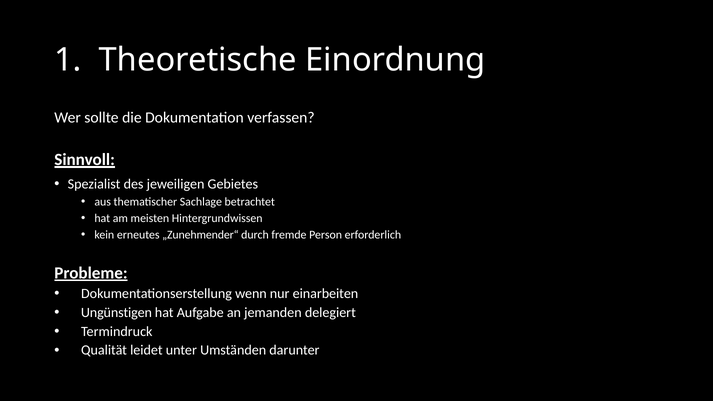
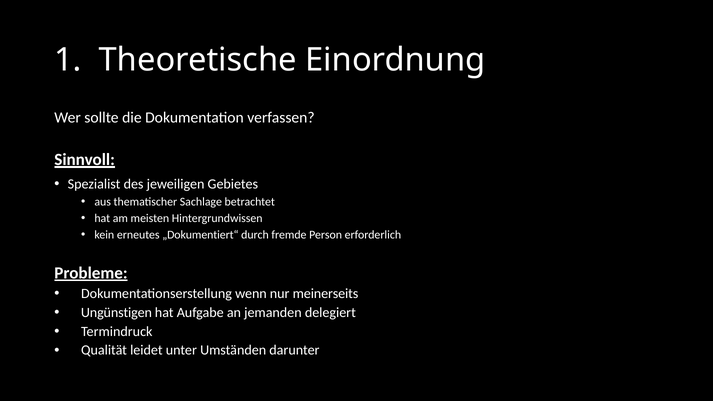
„Zunehmender“: „Zunehmender“ -> „Dokumentiert“
einarbeiten: einarbeiten -> meinerseits
